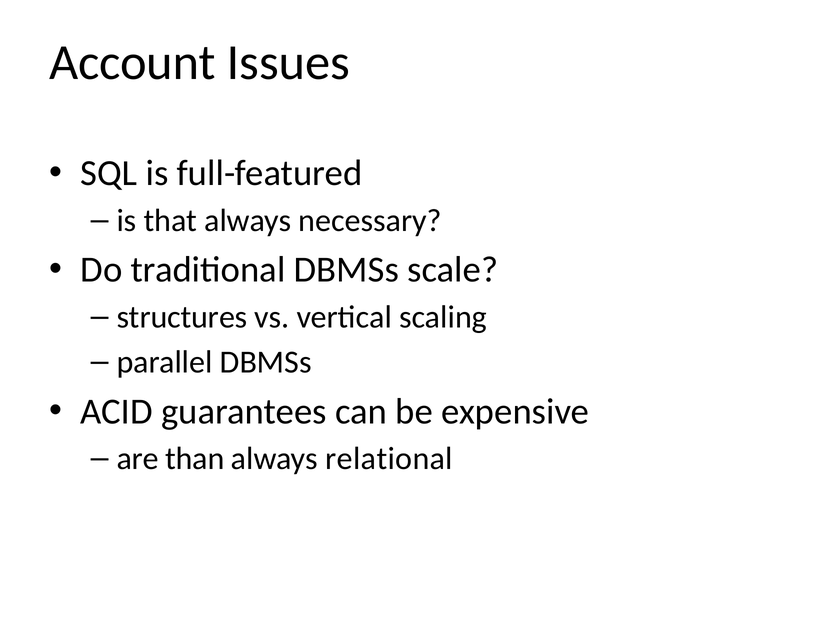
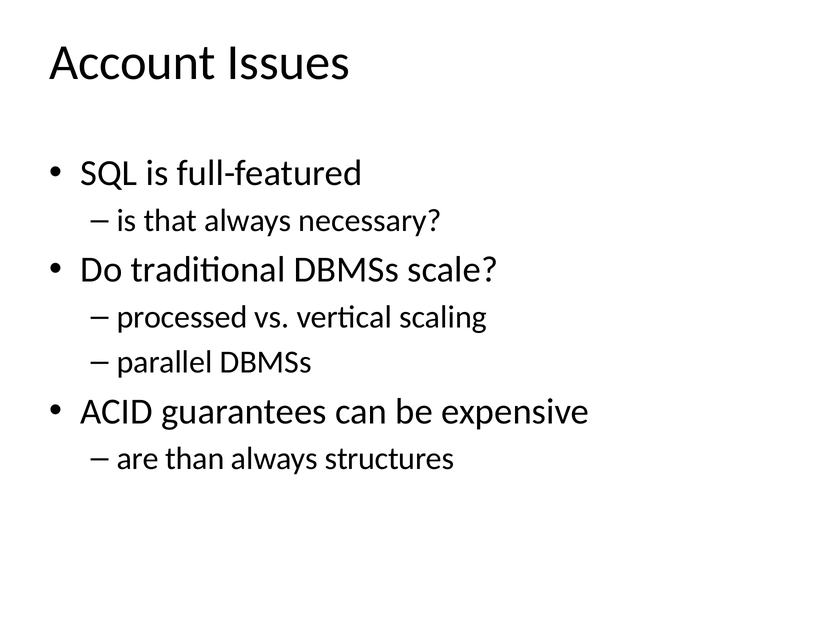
structures: structures -> processed
relational: relational -> structures
